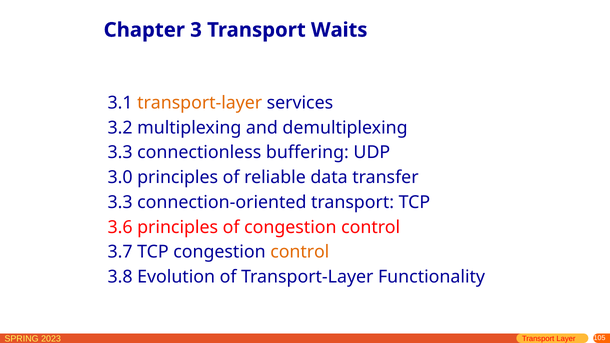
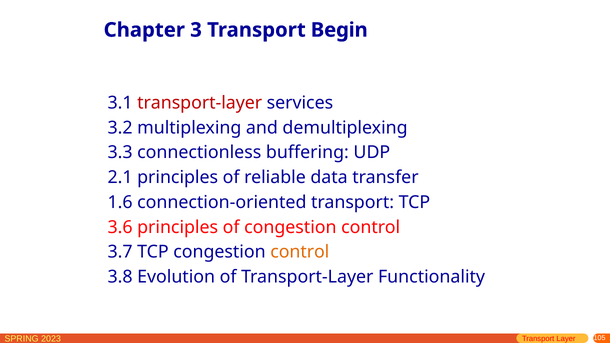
Waits: Waits -> Begin
transport-layer at (200, 103) colour: orange -> red
3.0: 3.0 -> 2.1
3.3 at (120, 202): 3.3 -> 1.6
